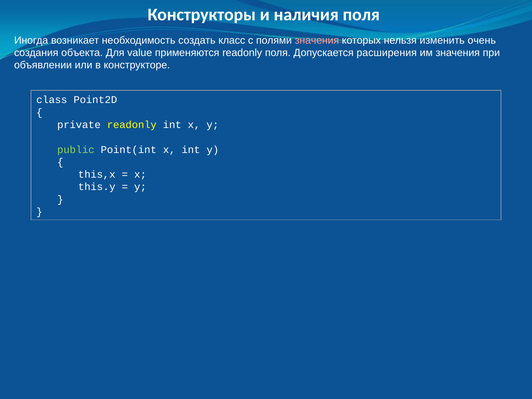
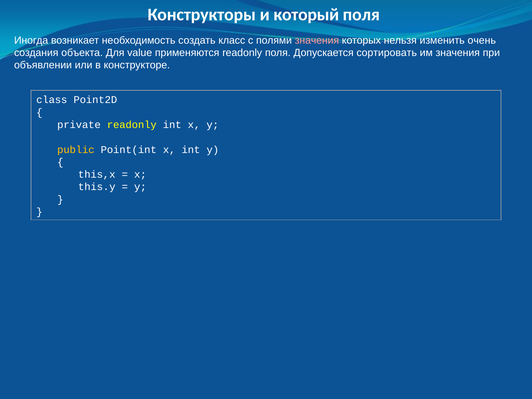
наличия: наличия -> который
расширения: расширения -> сортировать
public colour: light green -> yellow
